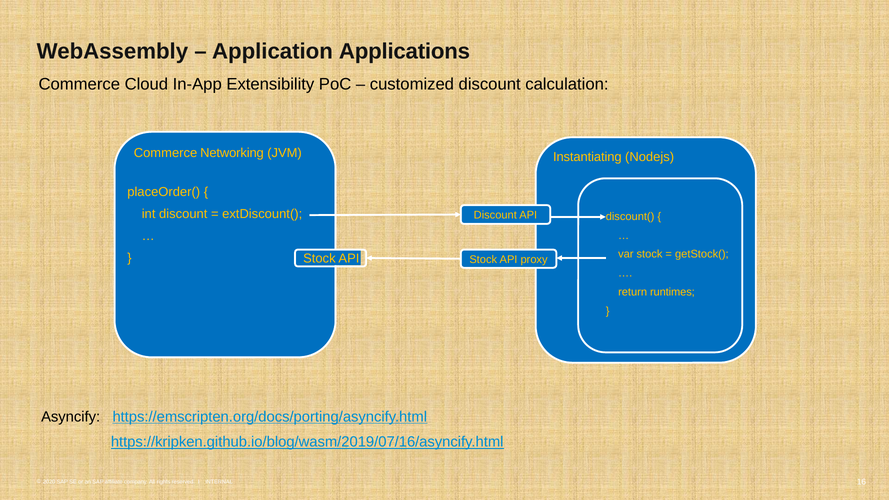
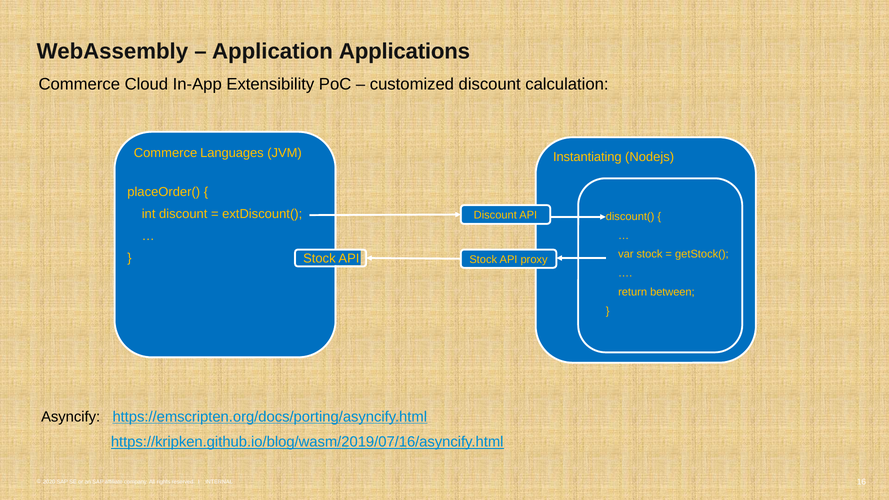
Networking: Networking -> Languages
runtimes: runtimes -> between
